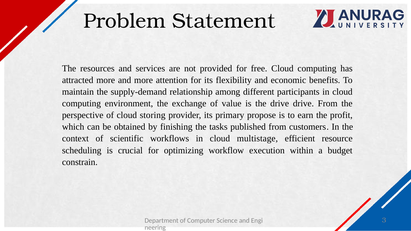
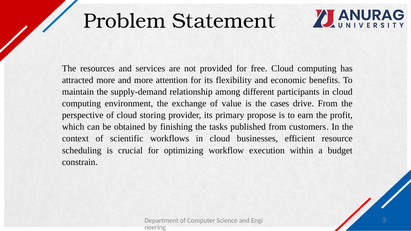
the drive: drive -> cases
multistage: multistage -> businesses
